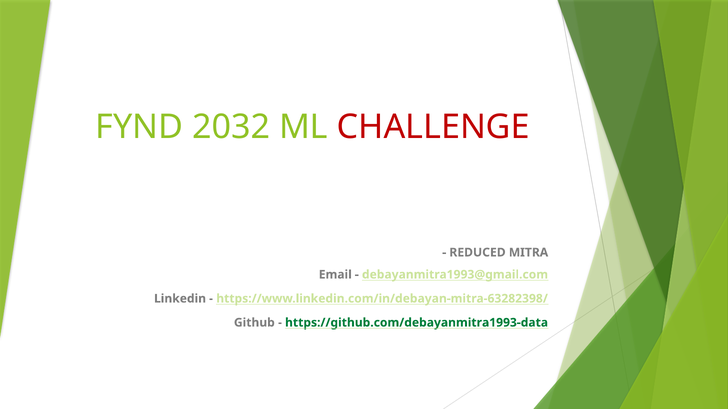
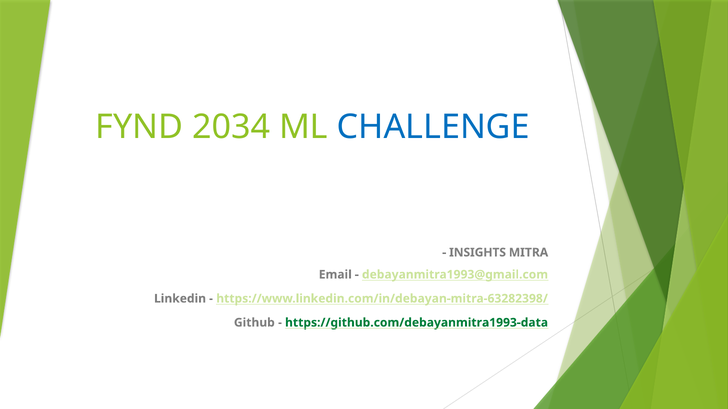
2032: 2032 -> 2034
CHALLENGE colour: red -> blue
REDUCED: REDUCED -> INSIGHTS
